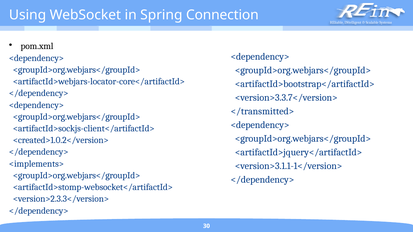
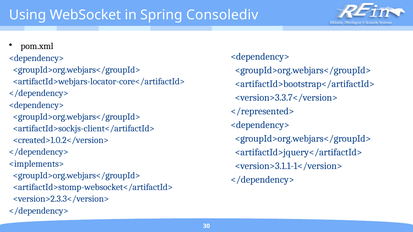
Connection: Connection -> Consolediv
</transmitted>: </transmitted> -> </represented>
